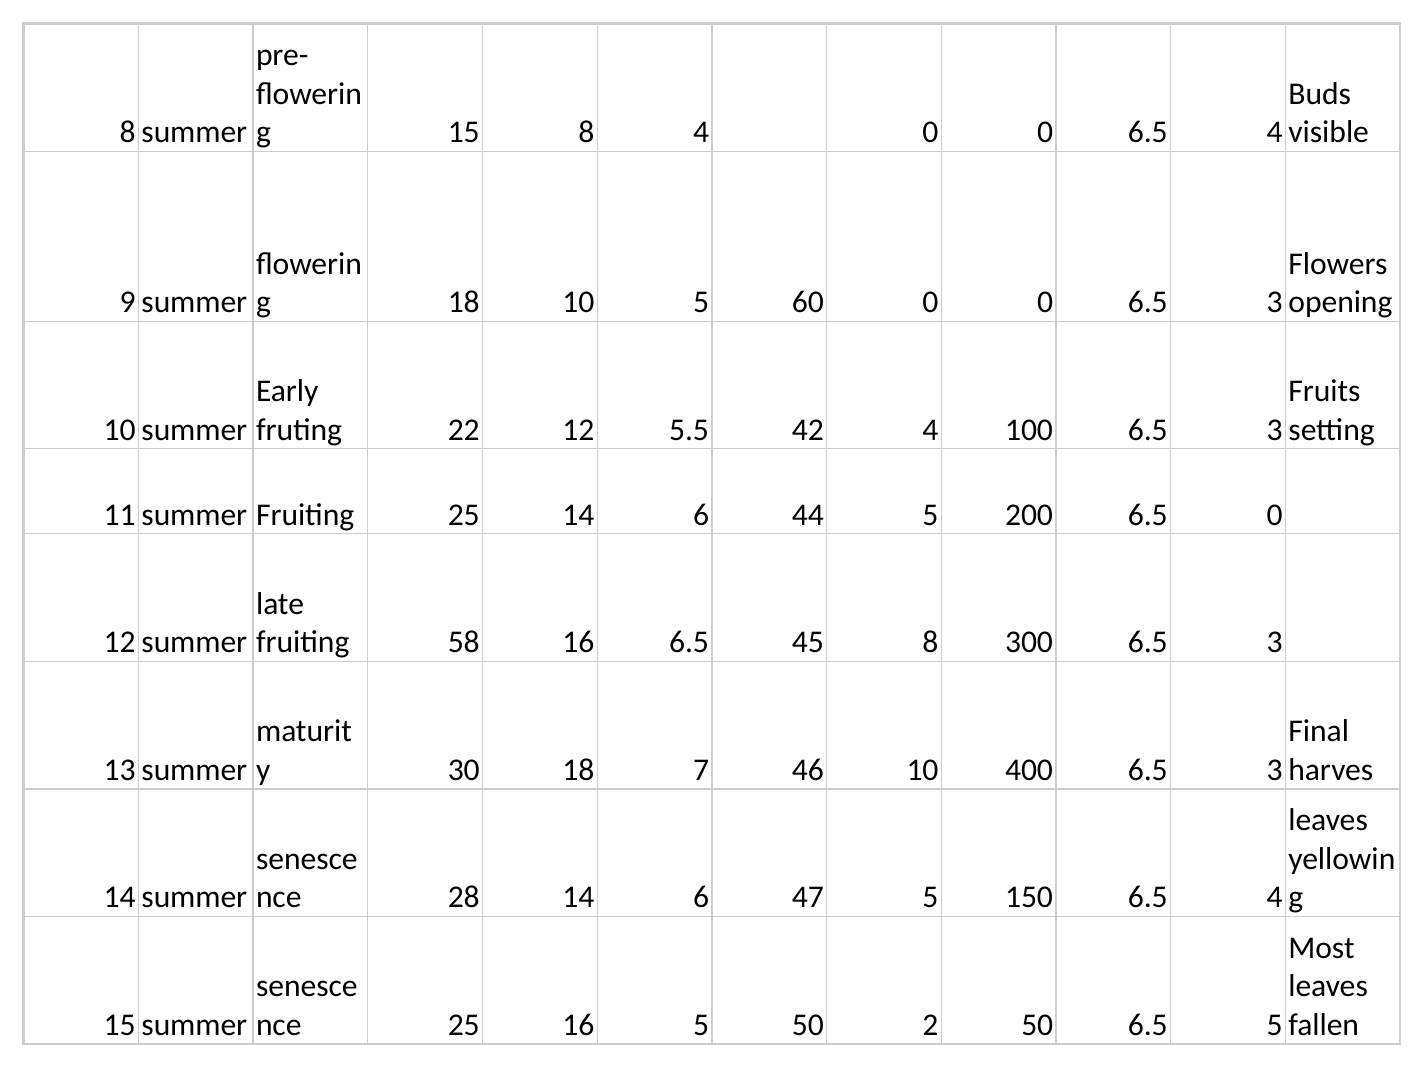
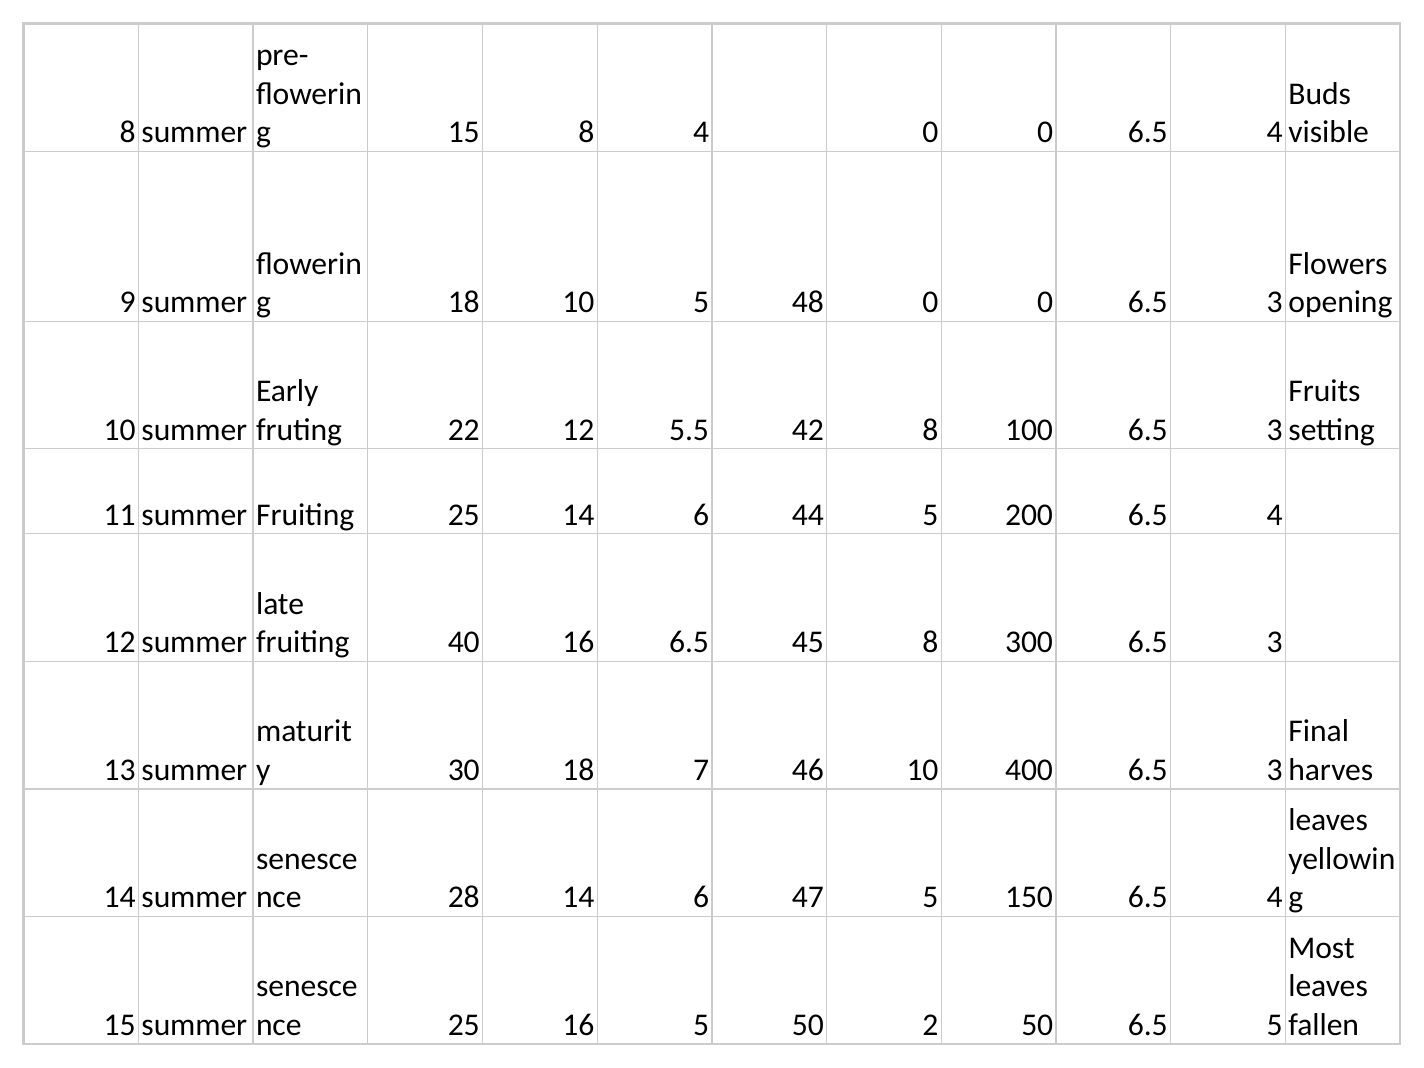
60: 60 -> 48
42 4: 4 -> 8
200 6.5 0: 0 -> 4
58: 58 -> 40
